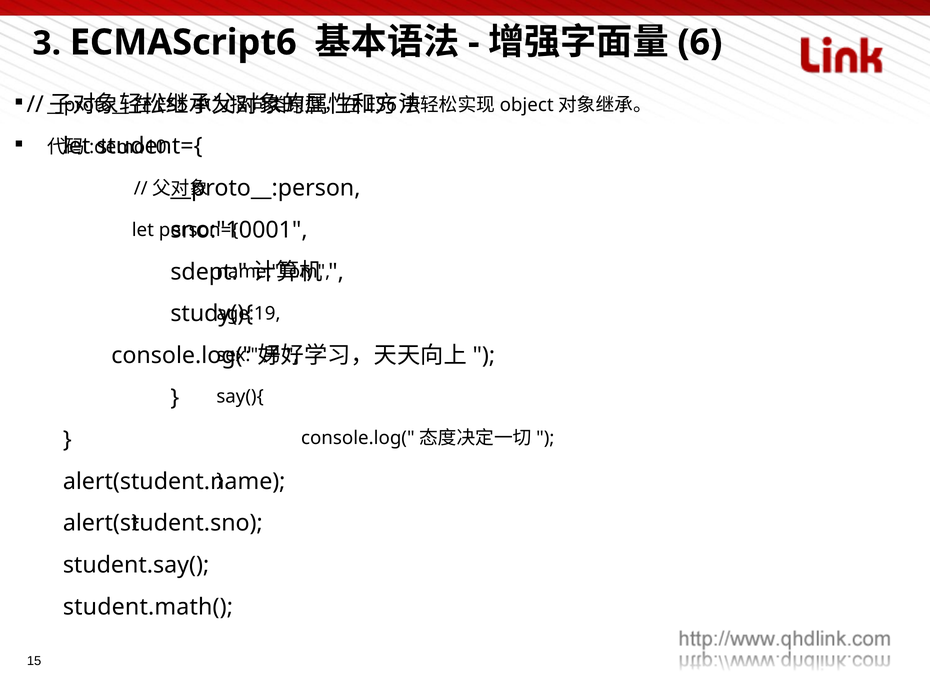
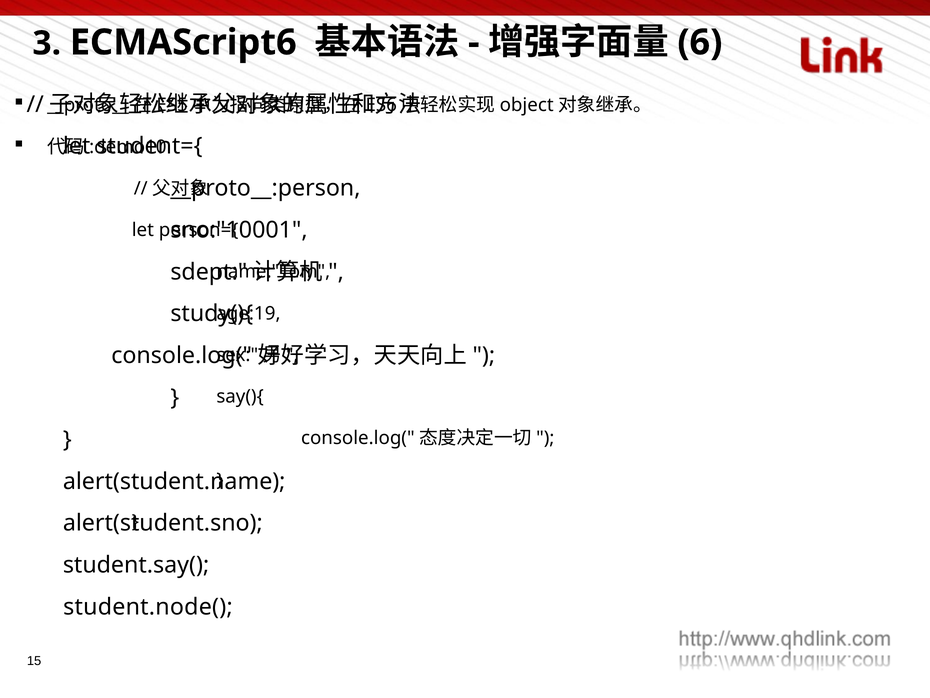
student.math(: student.math( -> student.node(
